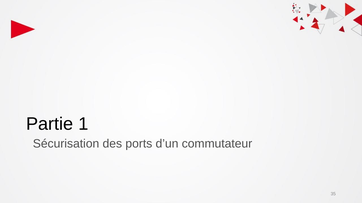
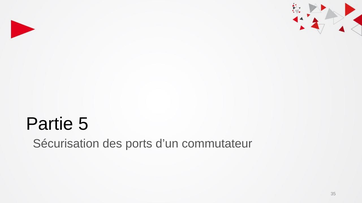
1: 1 -> 5
